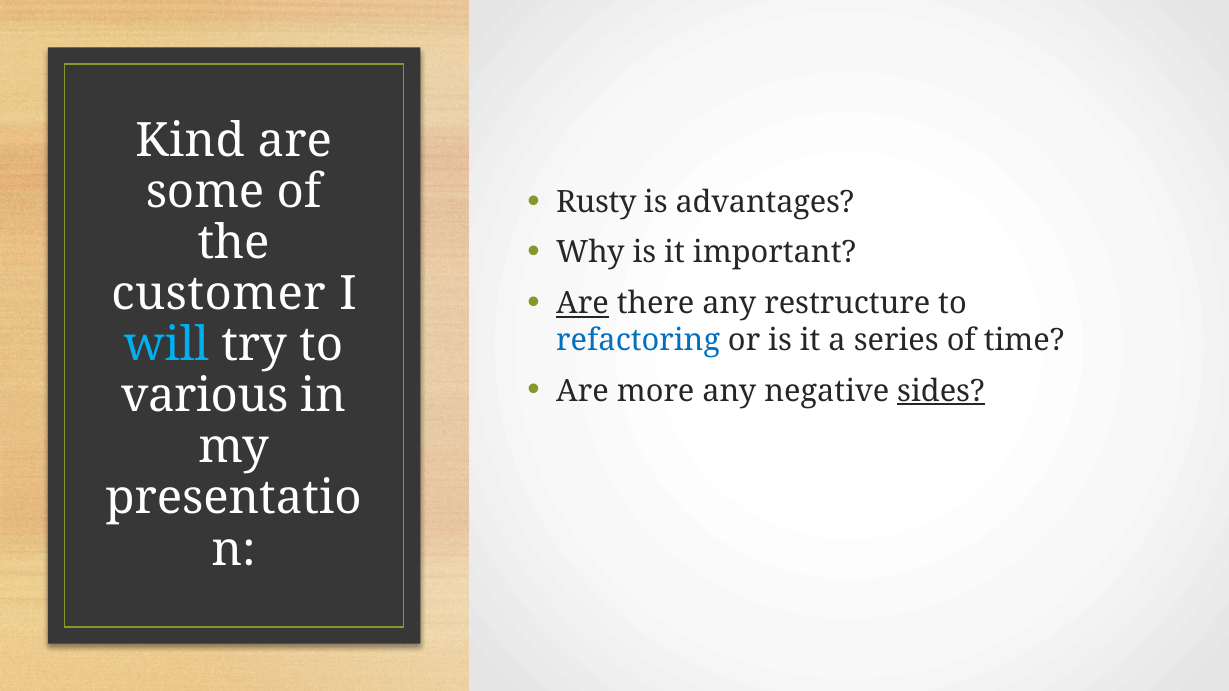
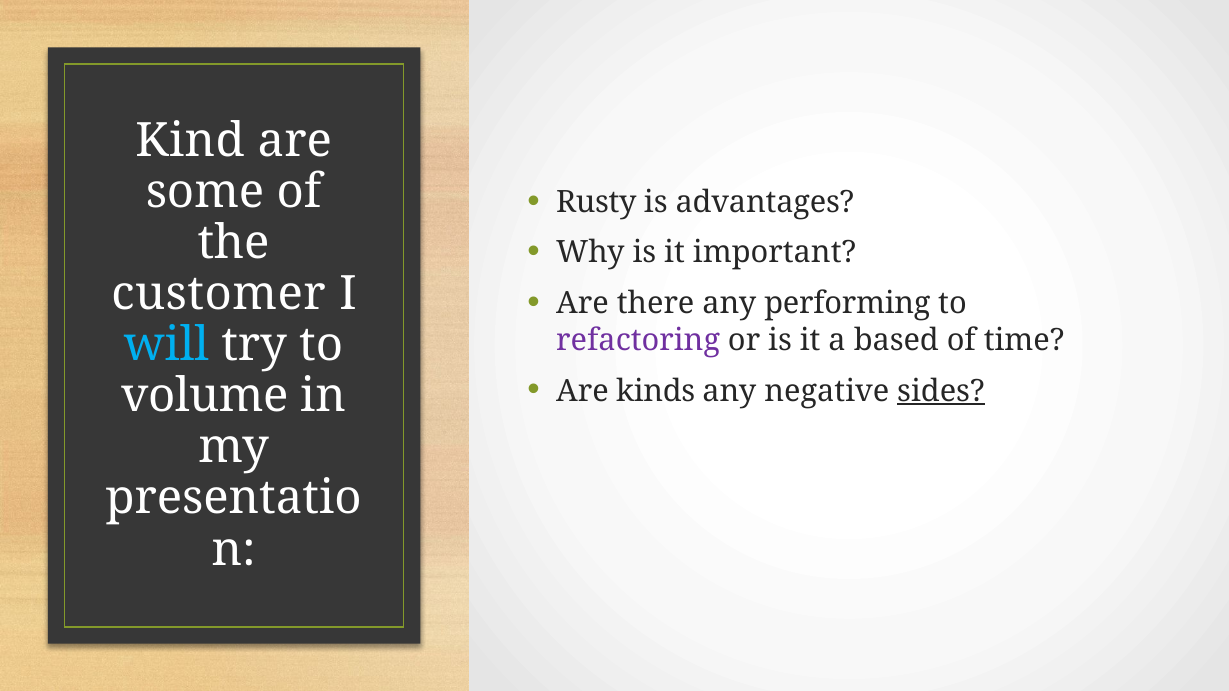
Are at (583, 304) underline: present -> none
restructure: restructure -> performing
refactoring colour: blue -> purple
series: series -> based
more: more -> kinds
various: various -> volume
